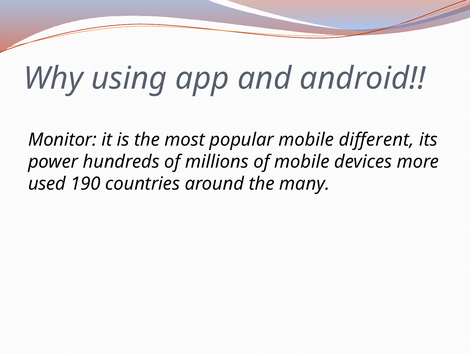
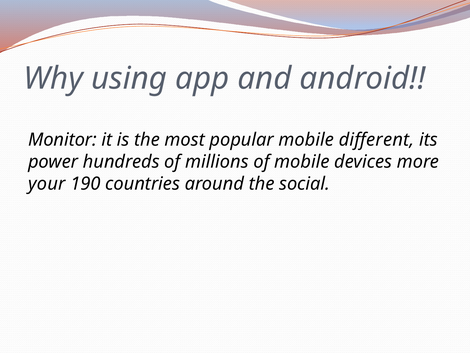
used: used -> your
many: many -> social
